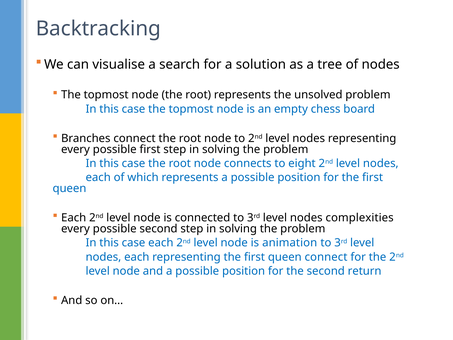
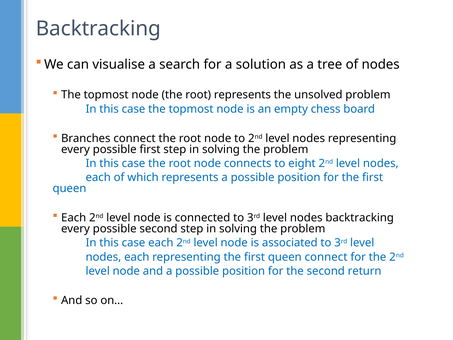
nodes complexities: complexities -> backtracking
animation: animation -> associated
